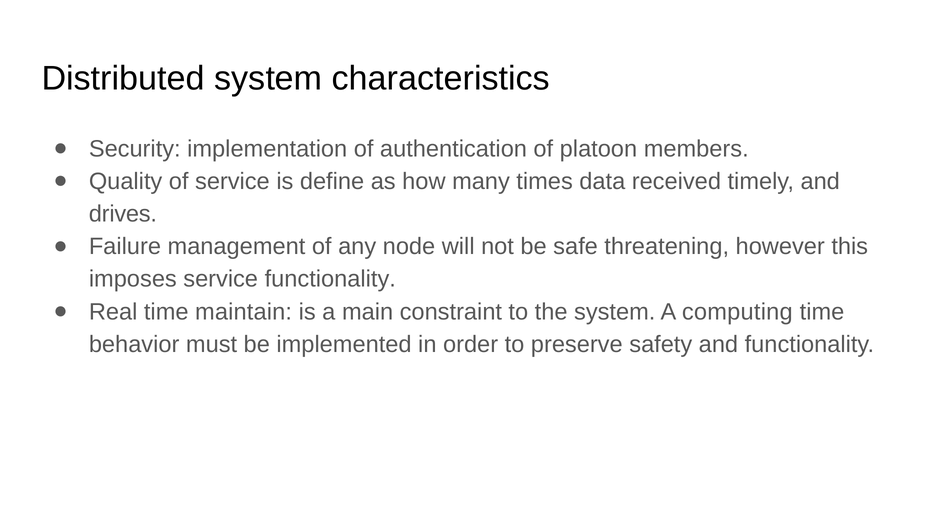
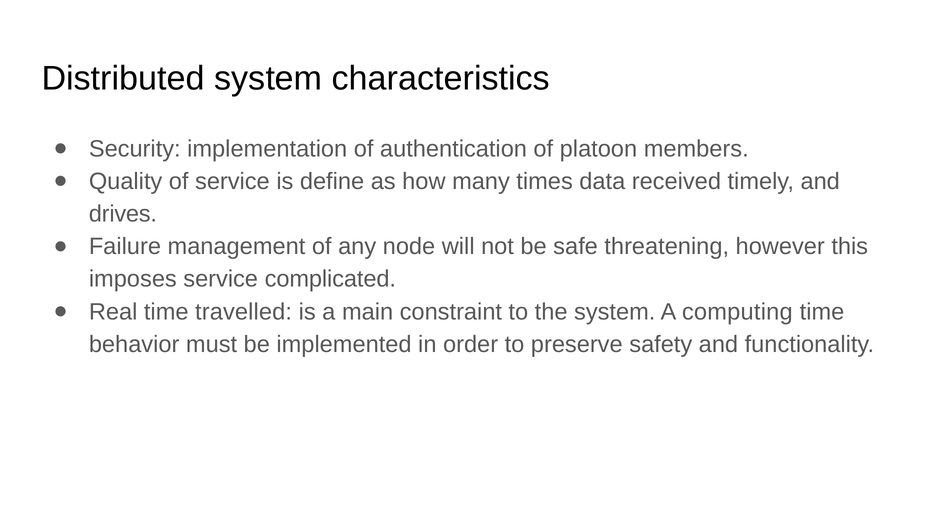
service functionality: functionality -> complicated
maintain: maintain -> travelled
